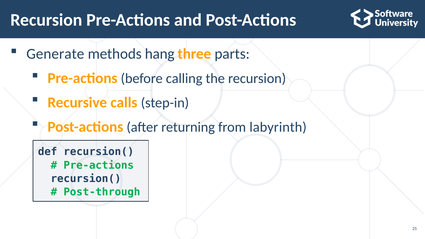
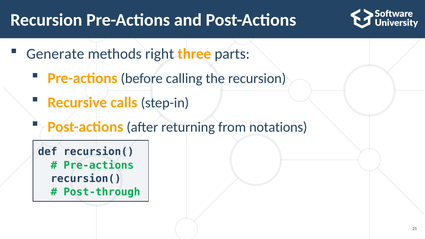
hang: hang -> right
labyrinth: labyrinth -> notations
